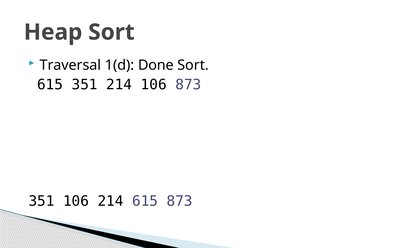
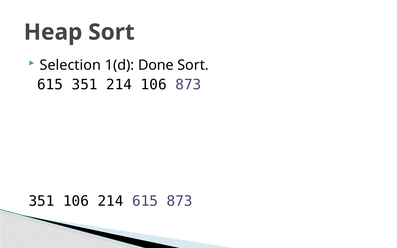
Traversal: Traversal -> Selection
